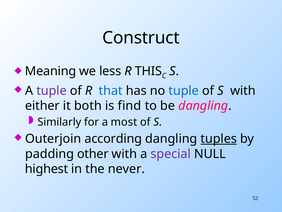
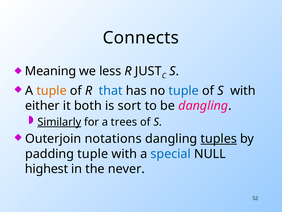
Construct: Construct -> Connects
THIS: THIS -> JUST
tuple at (52, 91) colour: purple -> orange
find: find -> sort
Similarly underline: none -> present
most: most -> trees
according: according -> notations
padding other: other -> tuple
special colour: purple -> blue
